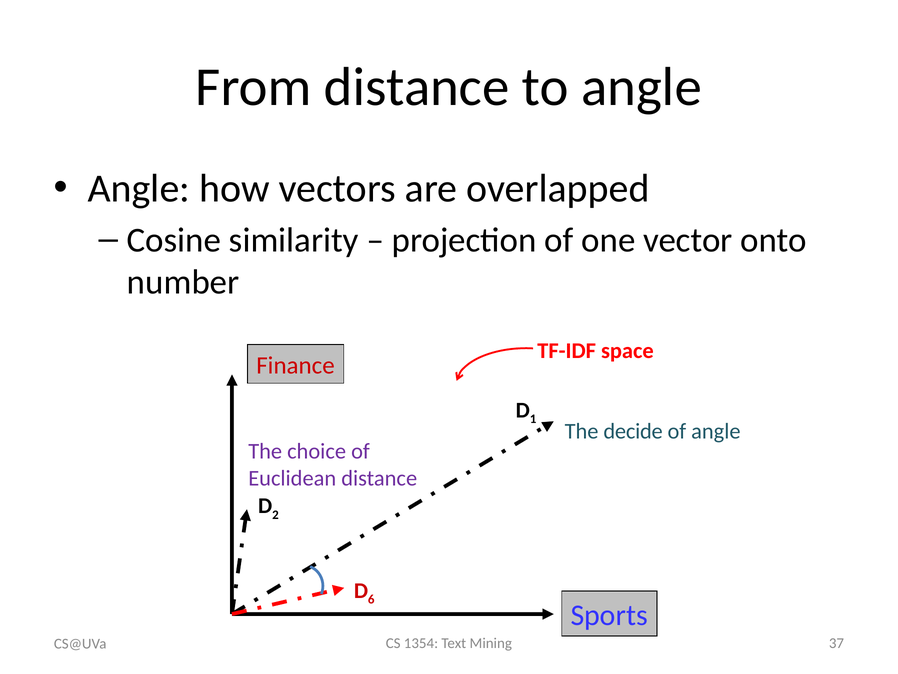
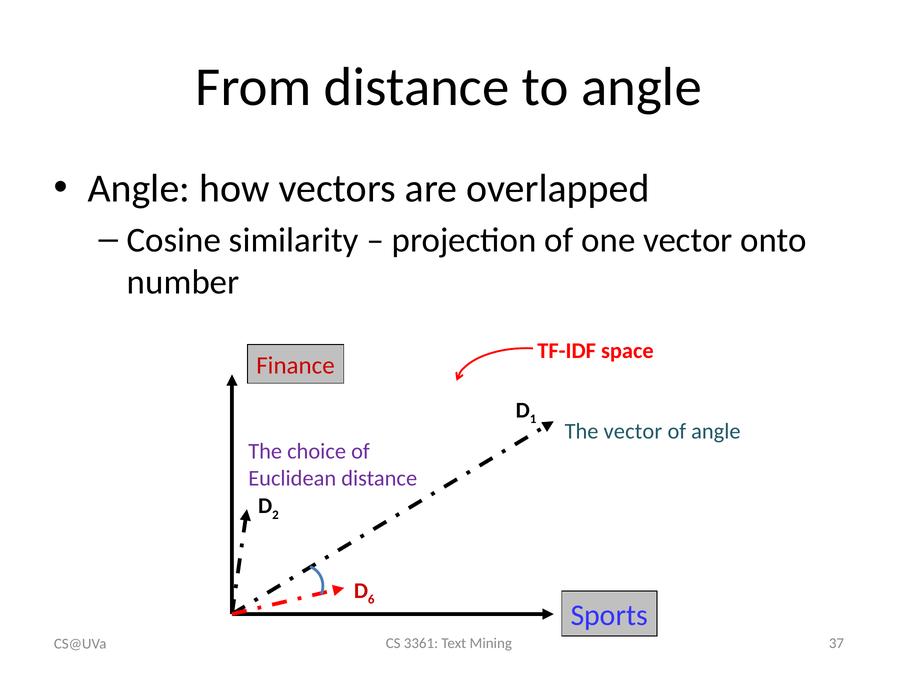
The decide: decide -> vector
1354: 1354 -> 3361
